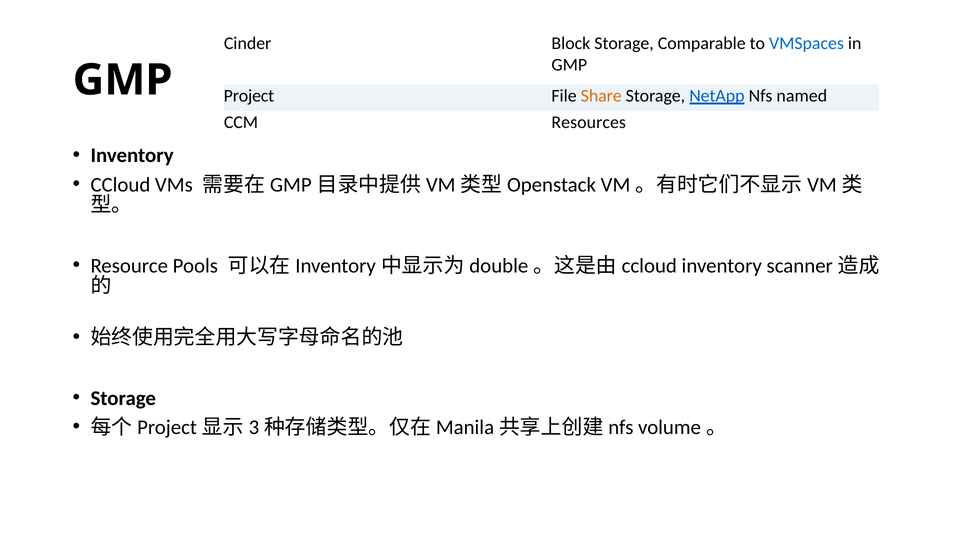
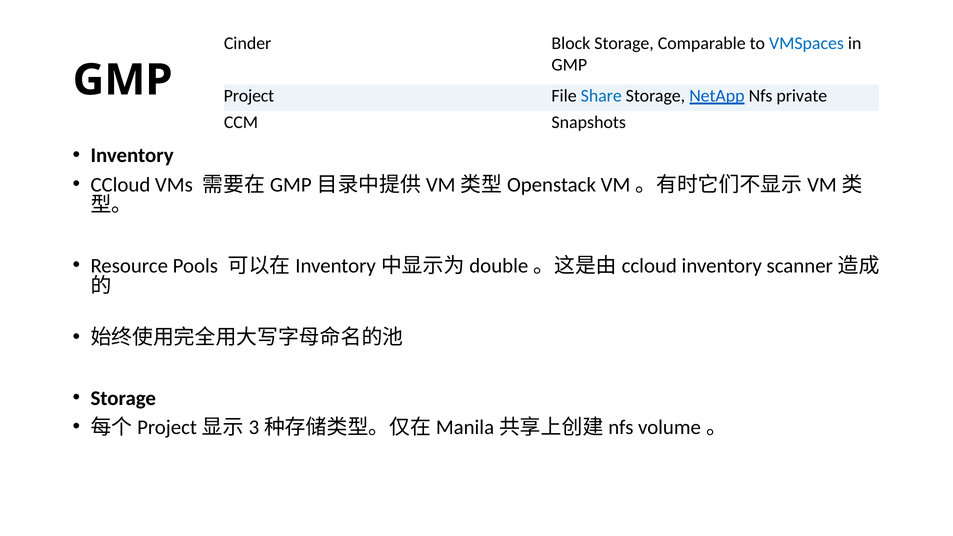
Share colour: orange -> blue
named: named -> private
Resources: Resources -> Snapshots
